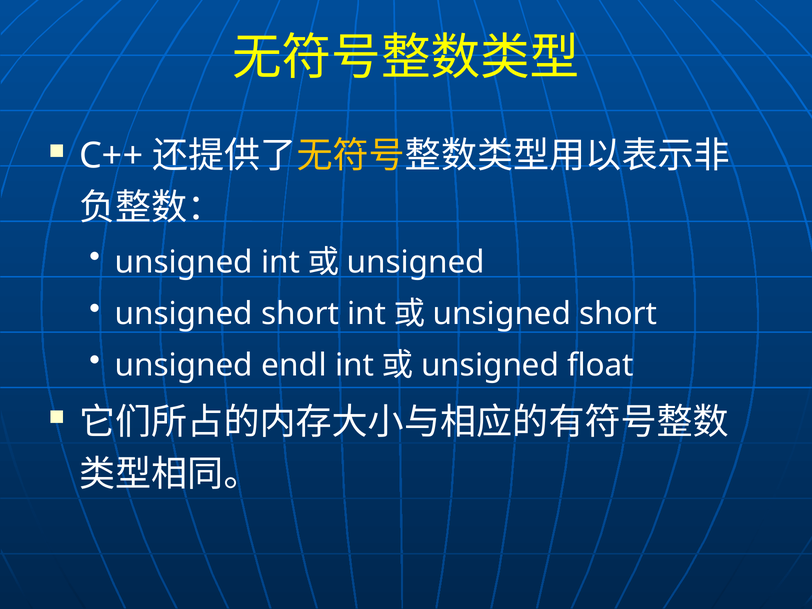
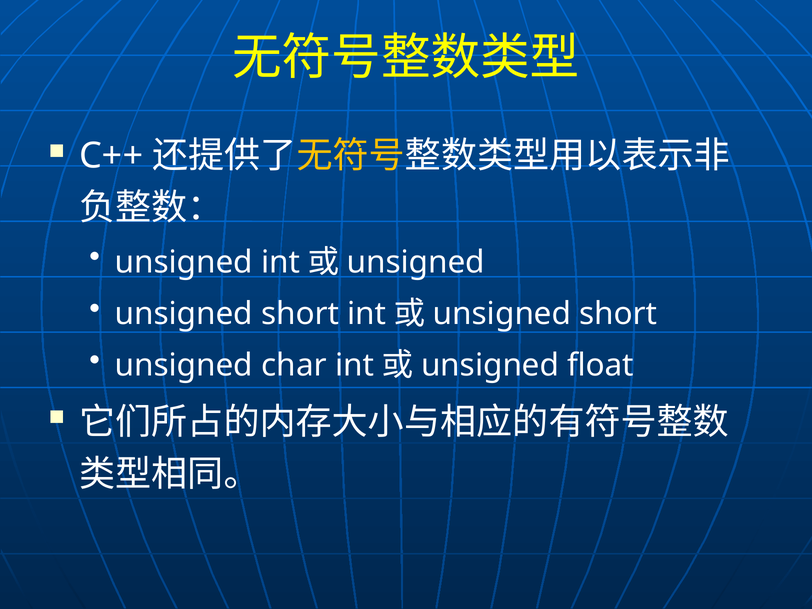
endl: endl -> char
